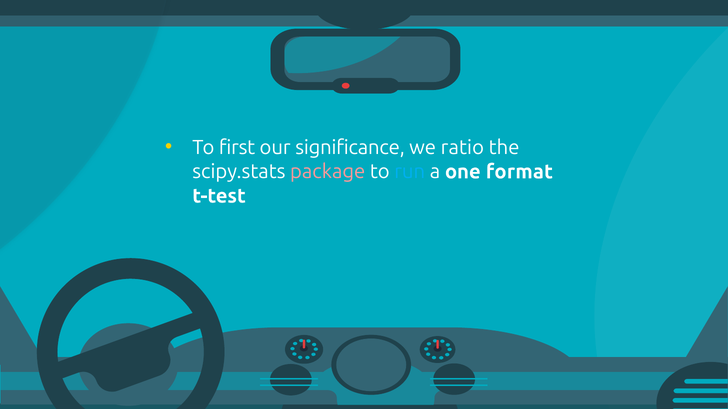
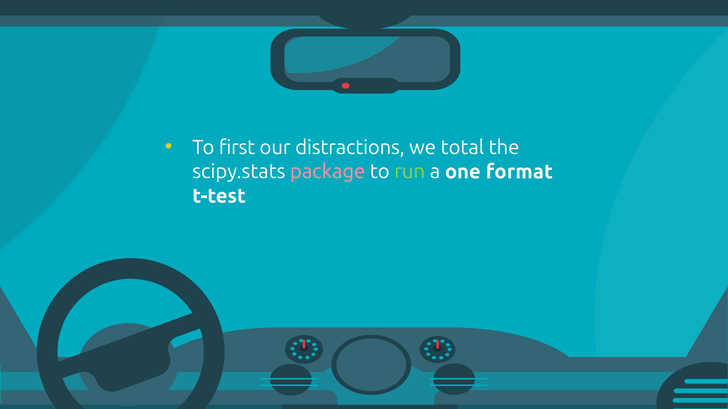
significance: significance -> distractions
ratio: ratio -> total
run colour: light blue -> light green
